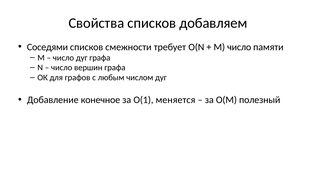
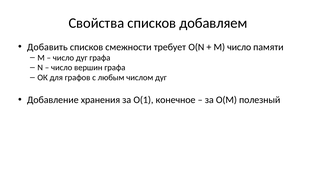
Соседями: Соседями -> Добавить
конечное: конечное -> хранения
меняется: меняется -> конечное
